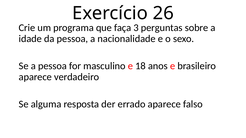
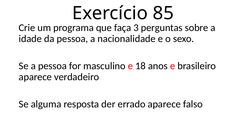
26: 26 -> 85
